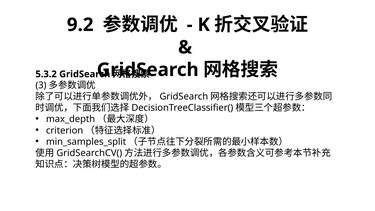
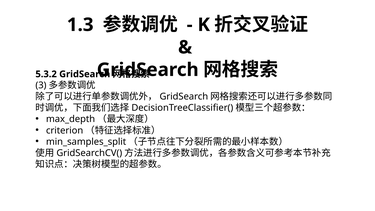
9.2: 9.2 -> 1.3
